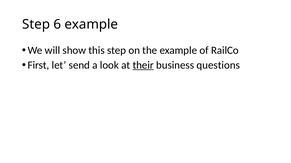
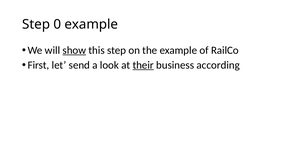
6: 6 -> 0
show underline: none -> present
questions: questions -> according
